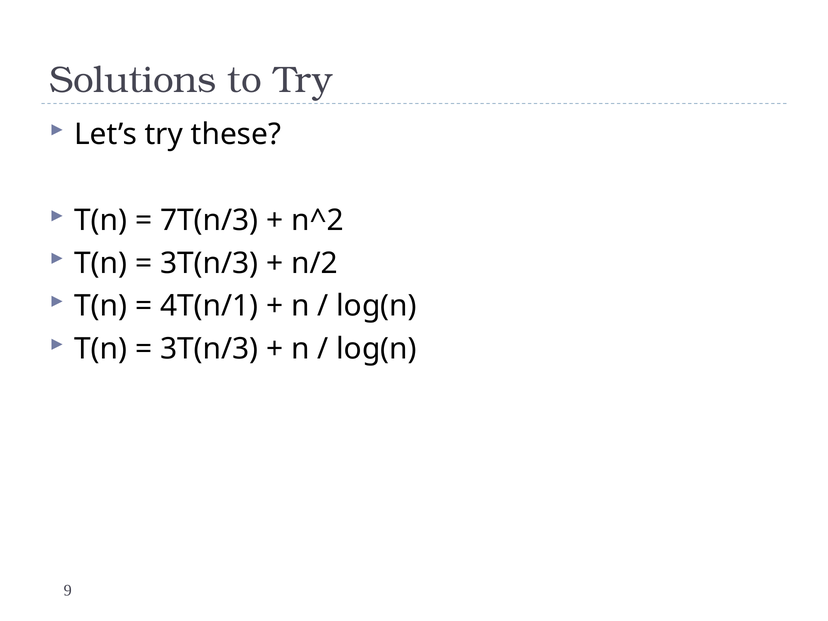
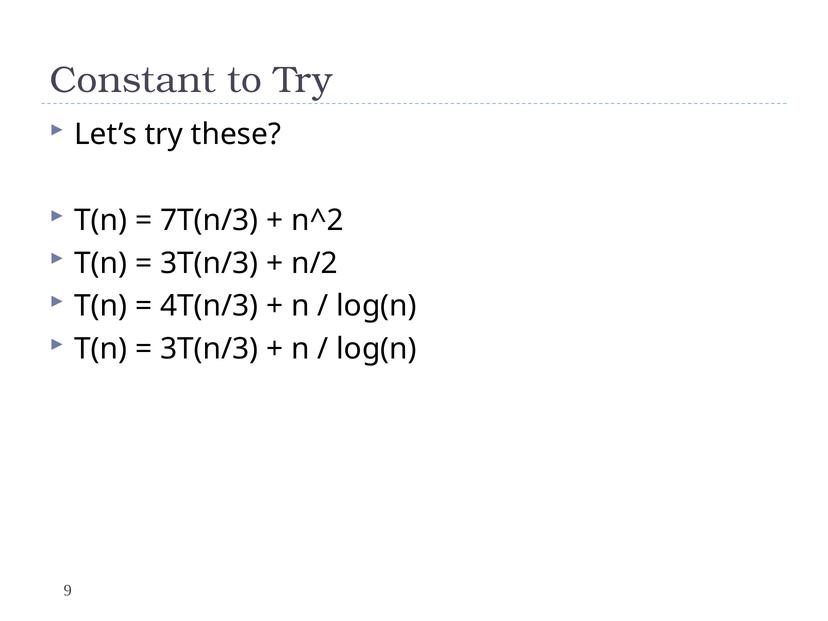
Solutions: Solutions -> Constant
4T(n/1: 4T(n/1 -> 4T(n/3
